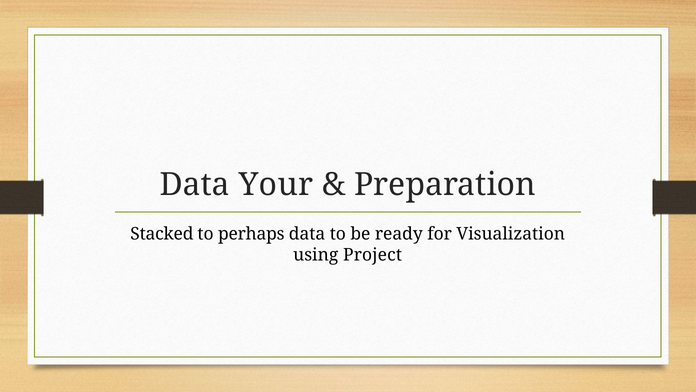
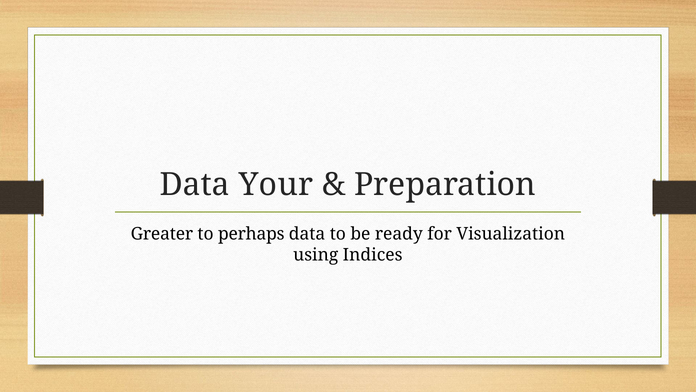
Stacked: Stacked -> Greater
Project: Project -> Indices
